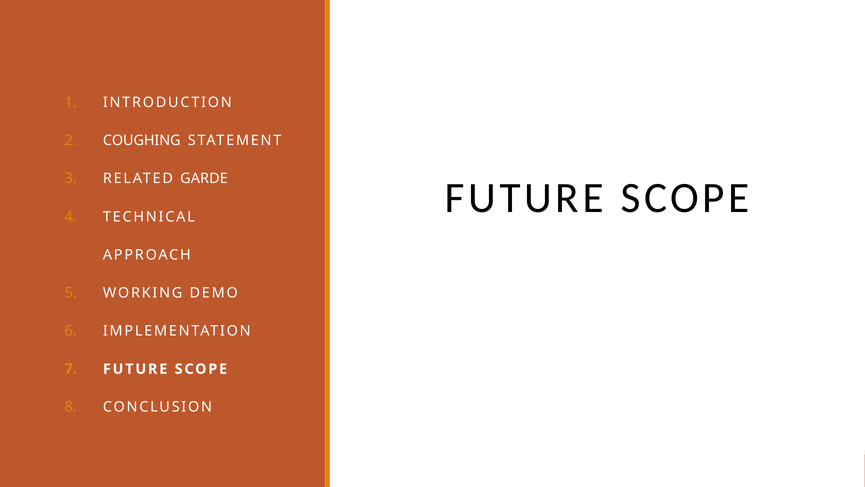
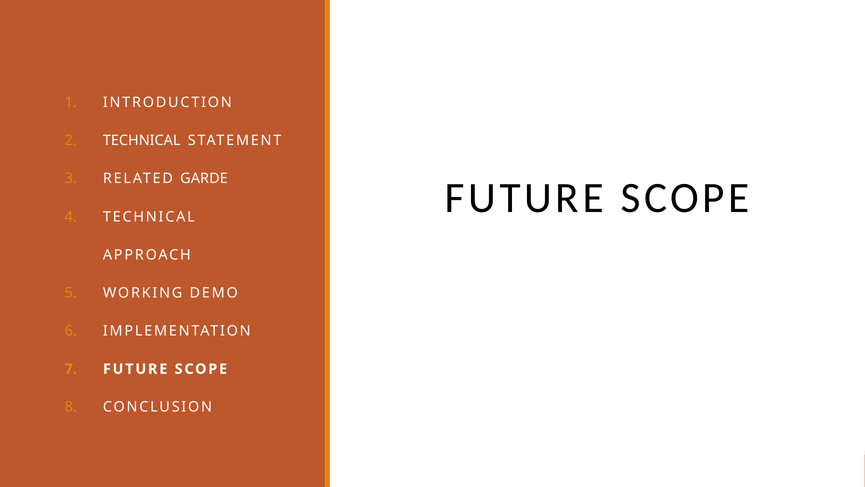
COUGHING at (142, 140): COUGHING -> TECHNICAL
